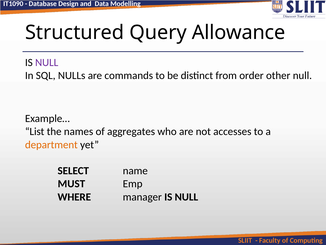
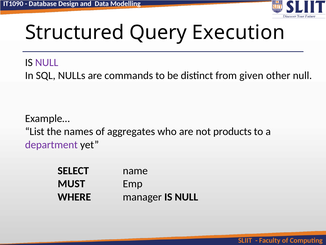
Allowance: Allowance -> Execution
order: order -> given
accesses: accesses -> products
department colour: orange -> purple
